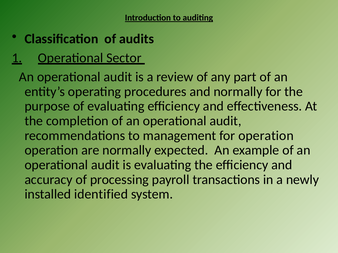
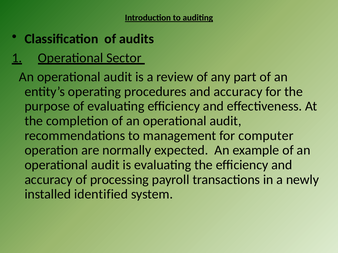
procedures and normally: normally -> accuracy
for operation: operation -> computer
